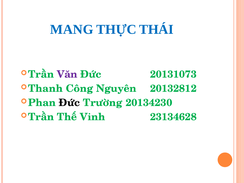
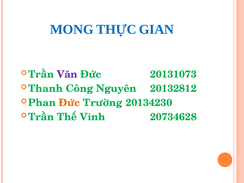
MANG: MANG -> MONG
THÁI: THÁI -> GIAN
Đức at (69, 103) colour: black -> orange
23134628: 23134628 -> 20734628
